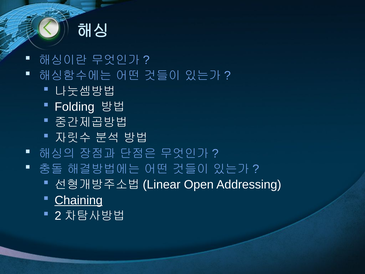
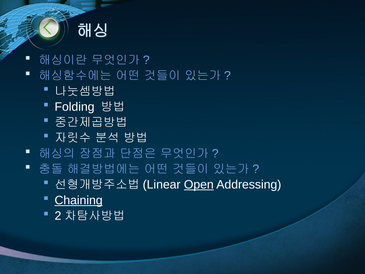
Open underline: none -> present
